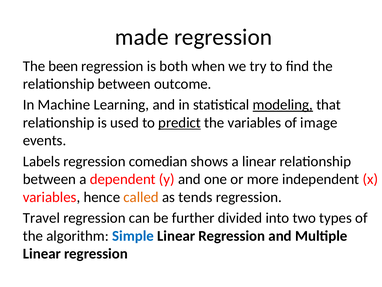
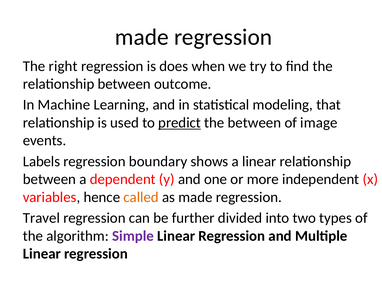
been: been -> right
both: both -> does
modeling underline: present -> none
the variables: variables -> between
comedian: comedian -> boundary
as tends: tends -> made
Simple colour: blue -> purple
